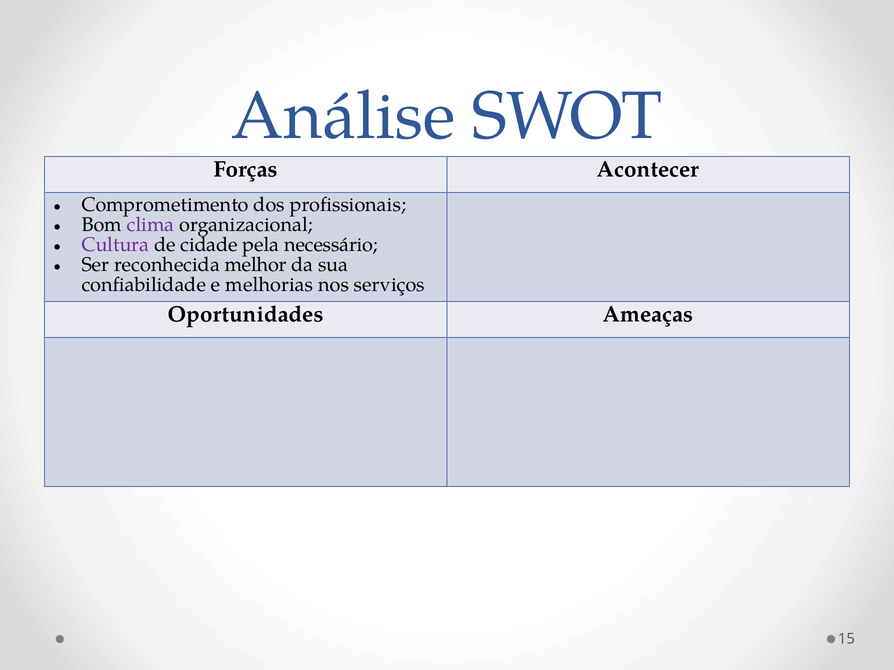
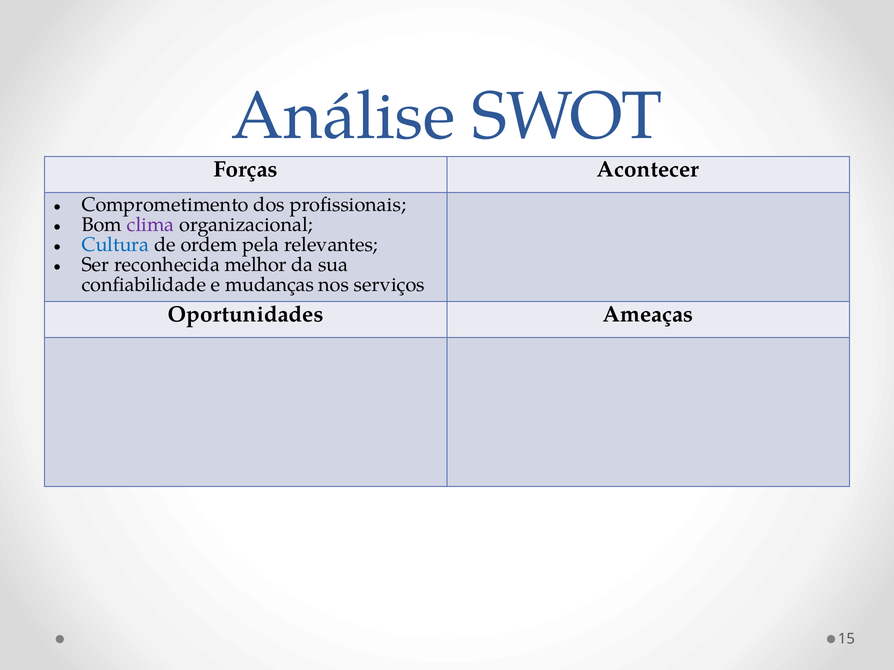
Cultura colour: purple -> blue
cidade: cidade -> ordem
necessário: necessário -> relevantes
melhorias: melhorias -> mudanças
